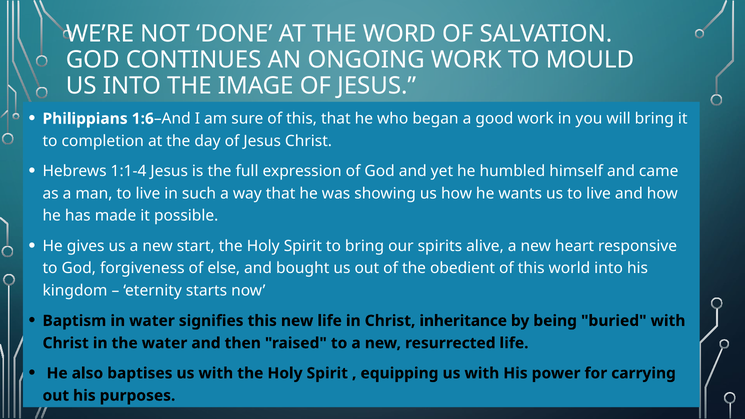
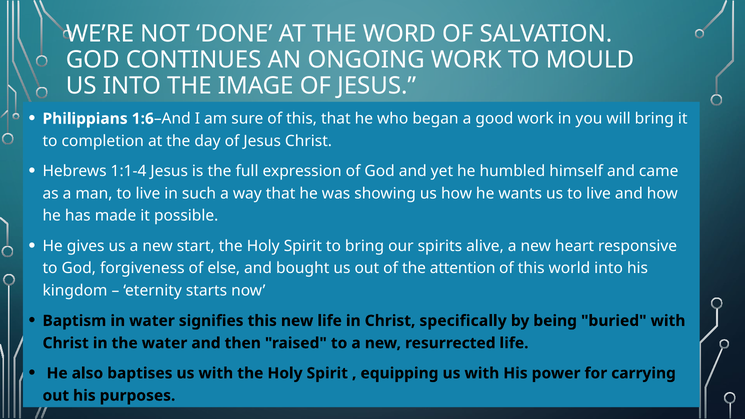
obedient: obedient -> attention
inheritance: inheritance -> specifically
